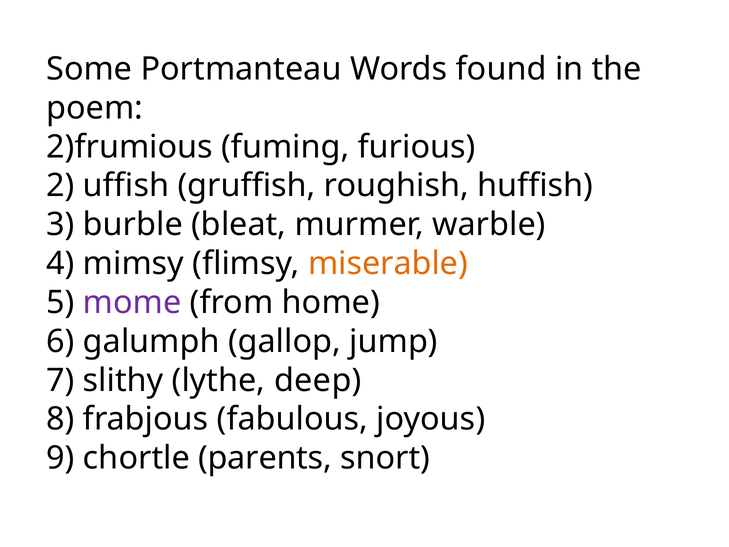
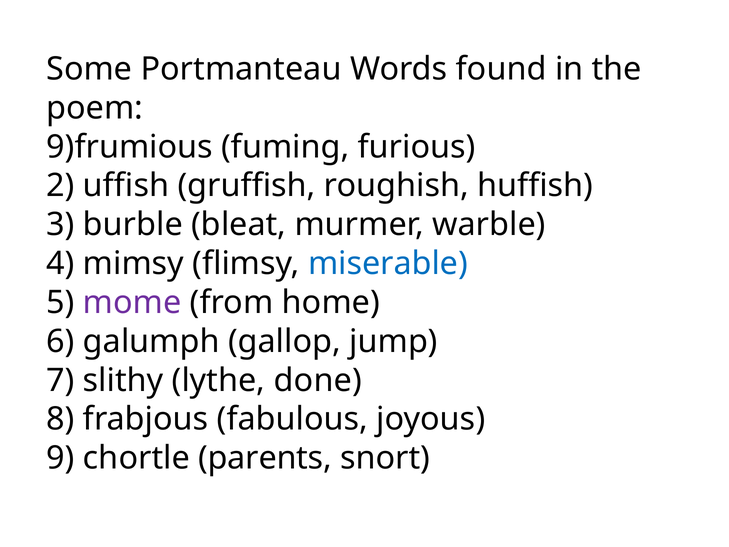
2)frumious: 2)frumious -> 9)frumious
miserable colour: orange -> blue
deep: deep -> done
